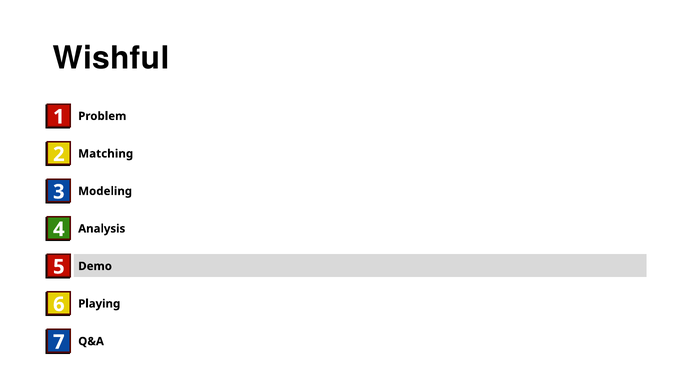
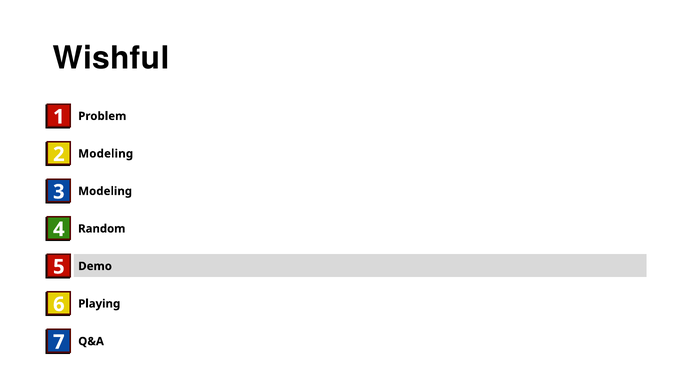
Matching at (106, 154): Matching -> Modeling
Analysis: Analysis -> Random
